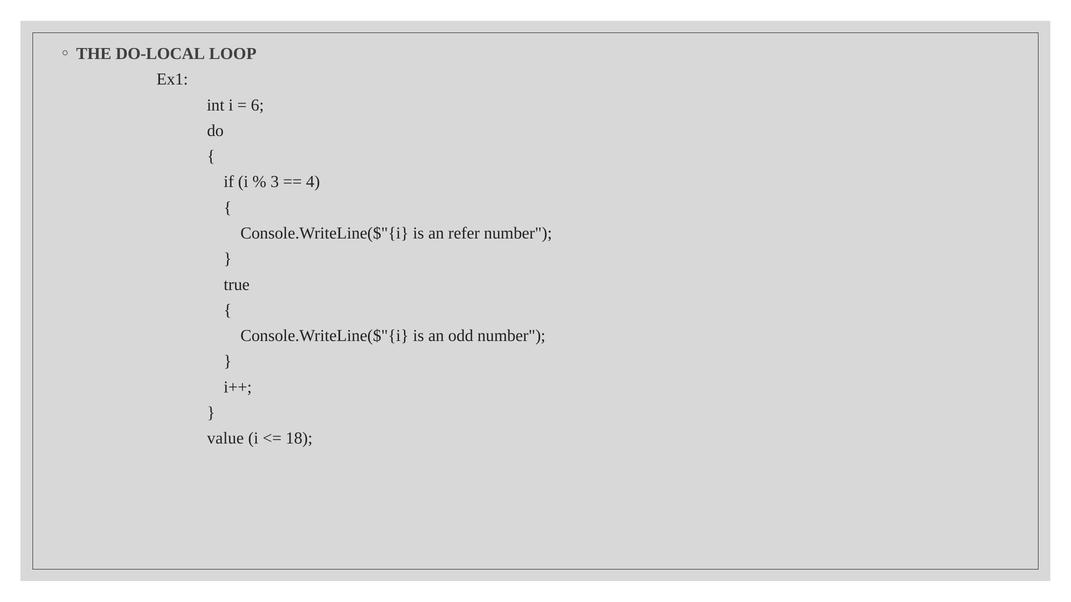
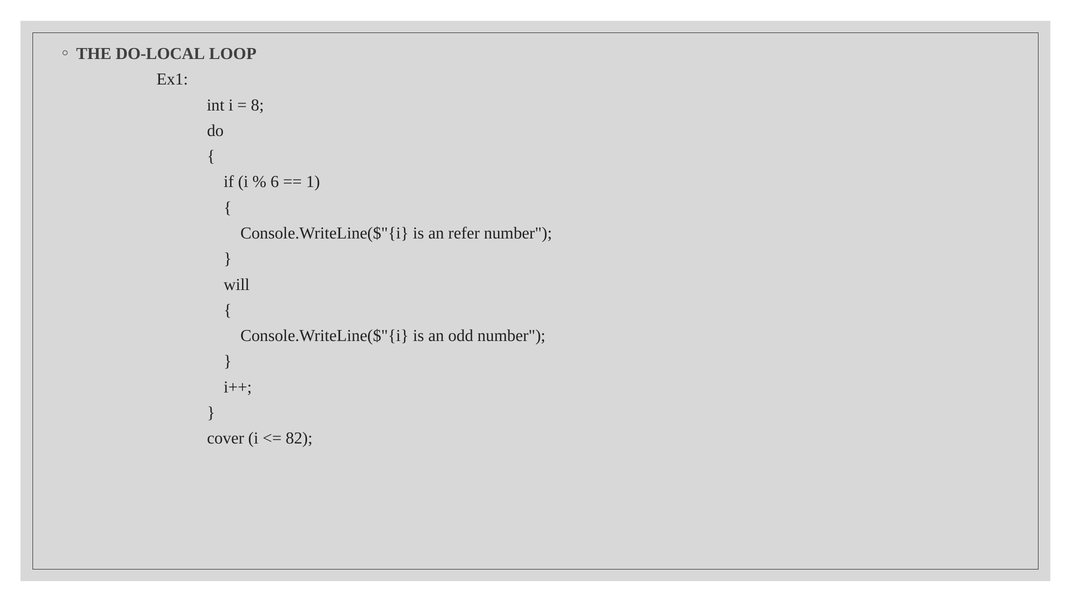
6: 6 -> 8
3: 3 -> 6
4: 4 -> 1
true: true -> will
value: value -> cover
18: 18 -> 82
